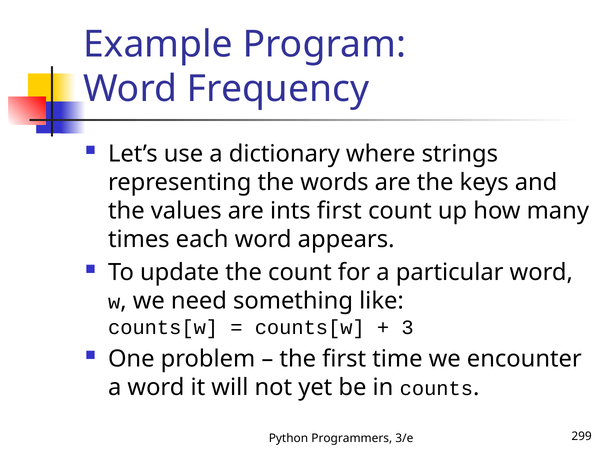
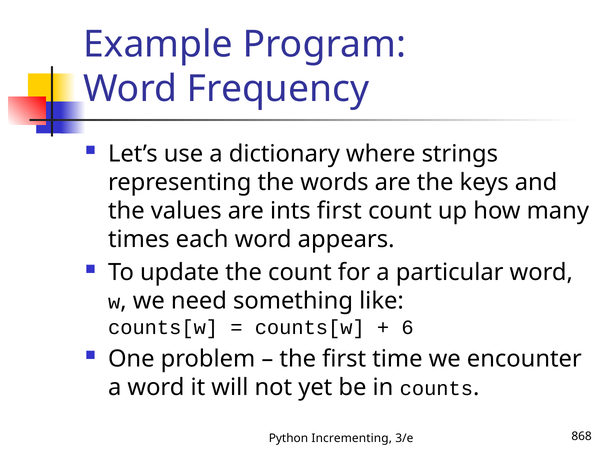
3: 3 -> 6
Programmers: Programmers -> Incrementing
299: 299 -> 868
